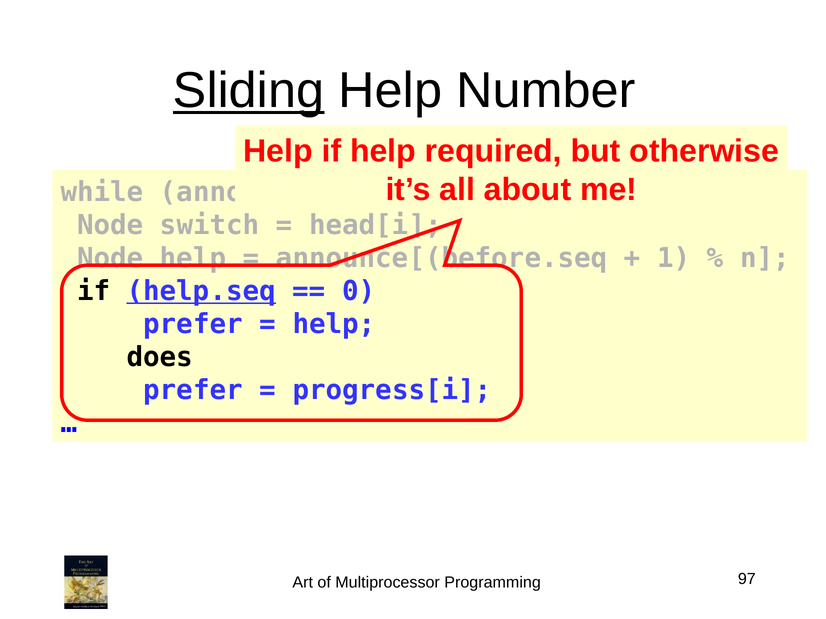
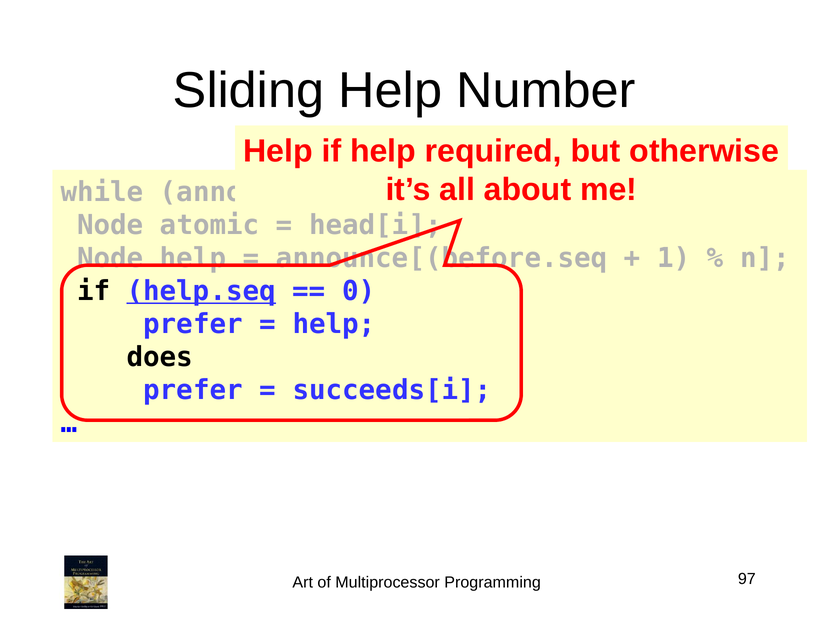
Sliding underline: present -> none
switch: switch -> atomic
progress[i: progress[i -> succeeds[i
